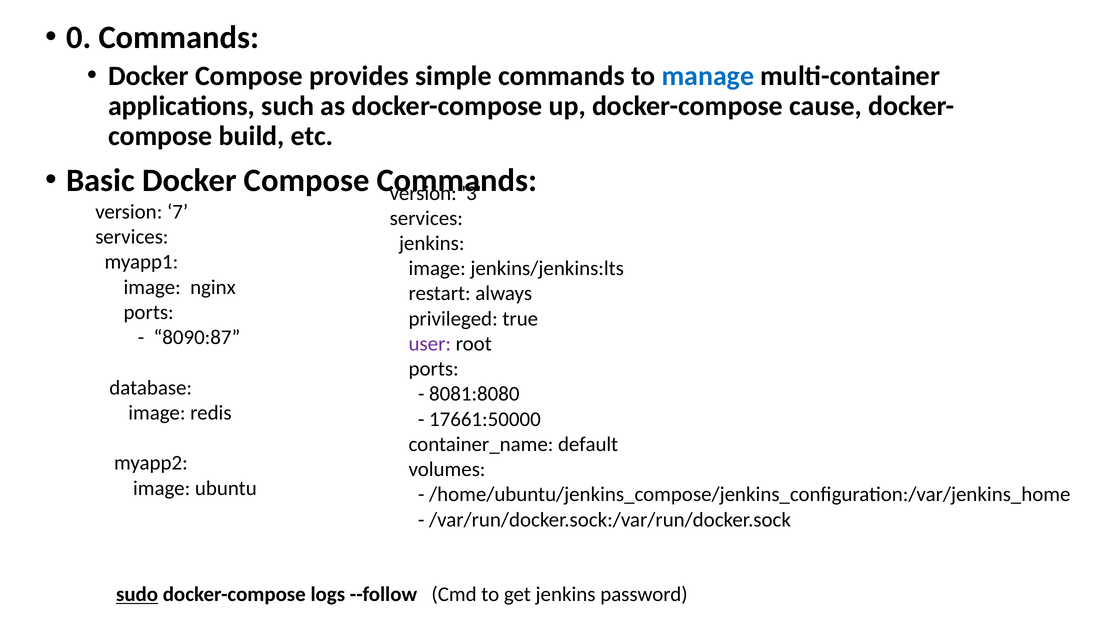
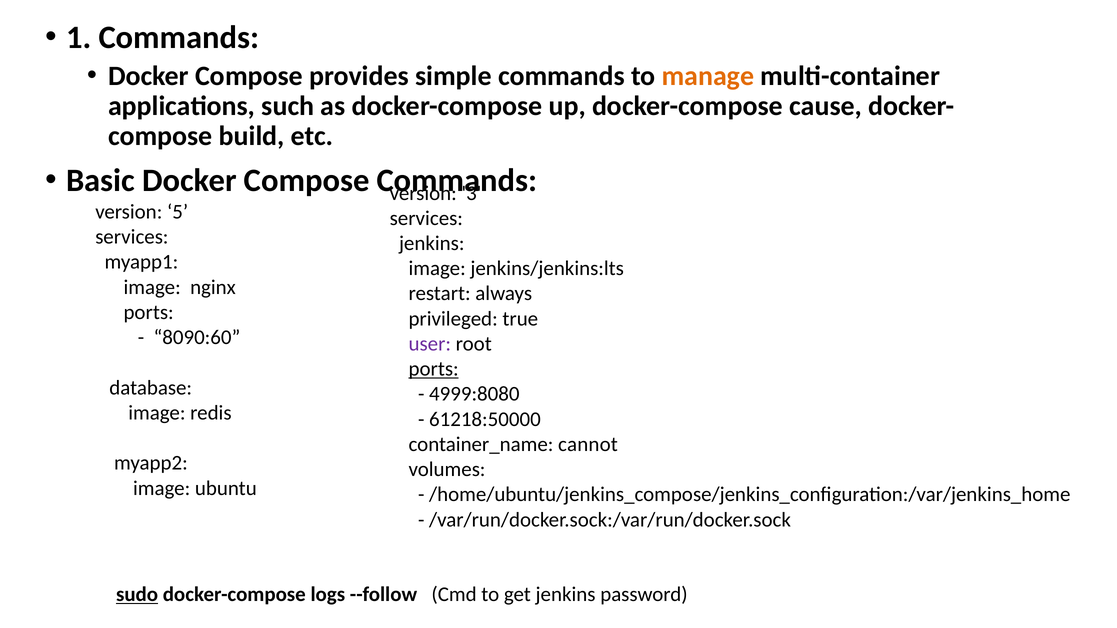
0: 0 -> 1
manage colour: blue -> orange
7: 7 -> 5
8090:87: 8090:87 -> 8090:60
ports at (434, 369) underline: none -> present
8081:8080: 8081:8080 -> 4999:8080
17661:50000: 17661:50000 -> 61218:50000
default: default -> cannot
